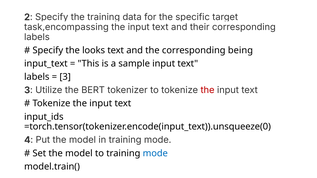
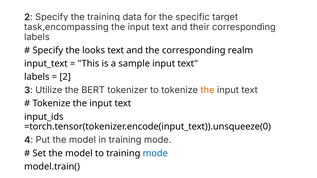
being: being -> realm
3 at (65, 77): 3 -> 2
the at (208, 90) colour: red -> orange
